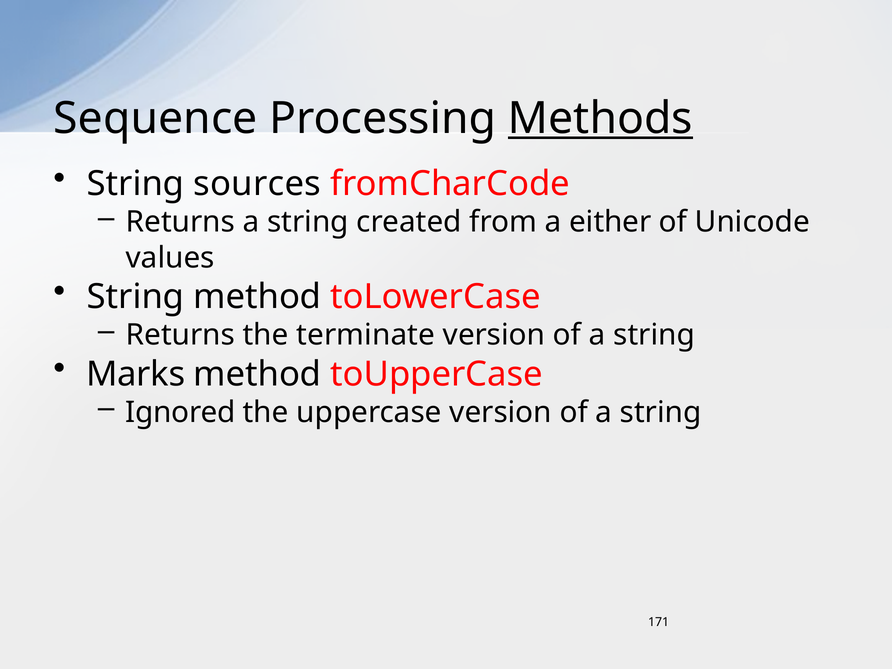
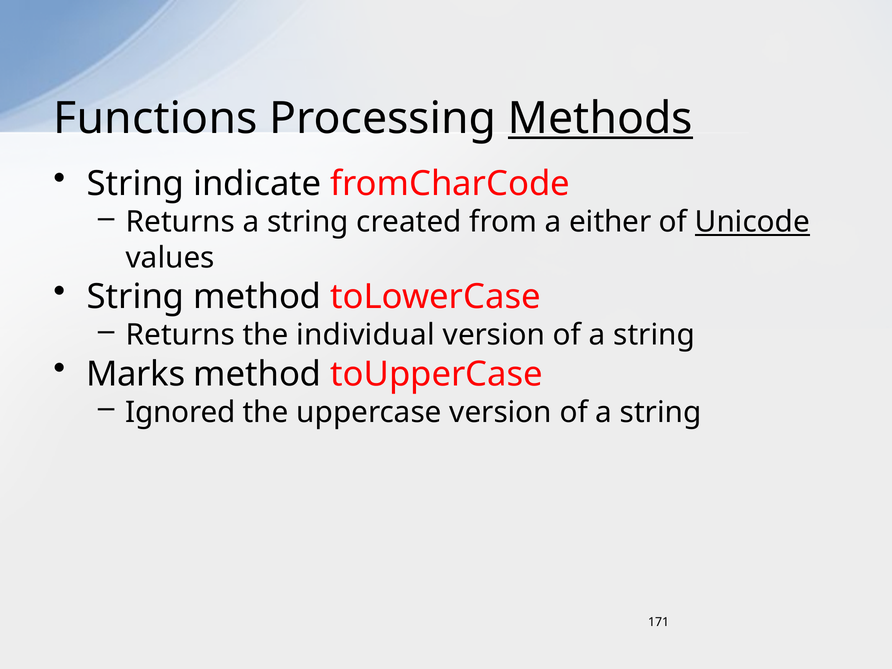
Sequence: Sequence -> Functions
sources: sources -> indicate
Unicode underline: none -> present
terminate: terminate -> individual
